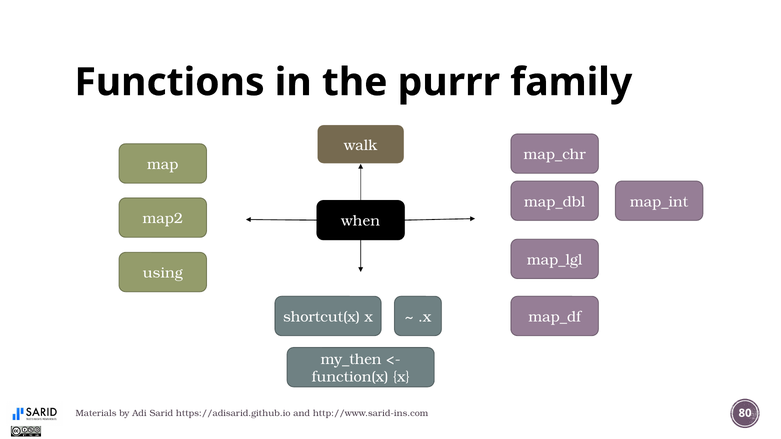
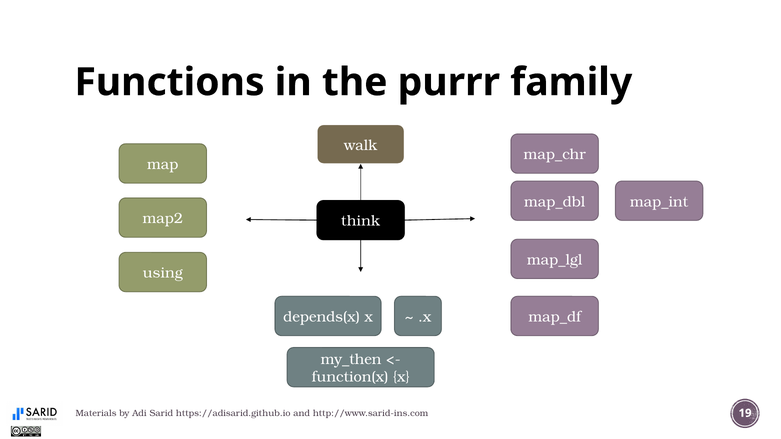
when: when -> think
shortcut(x: shortcut(x -> depends(x
80: 80 -> 19
